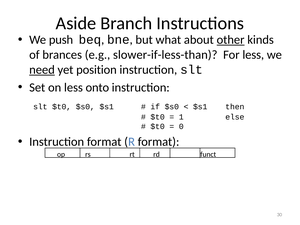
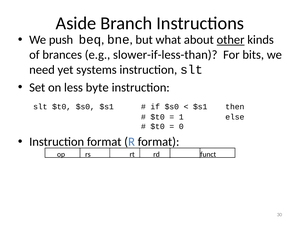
For less: less -> bits
need underline: present -> none
position: position -> systems
onto: onto -> byte
